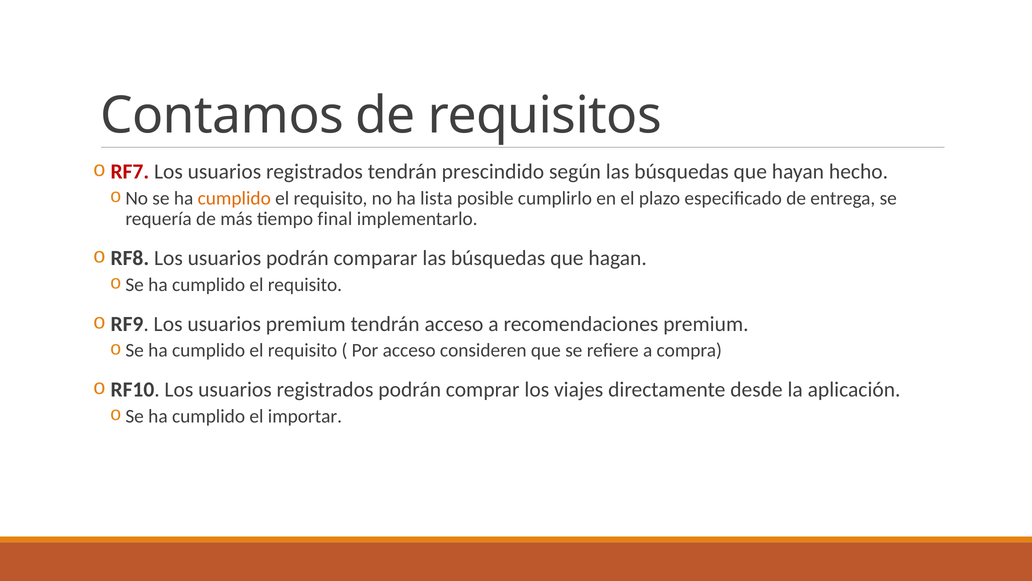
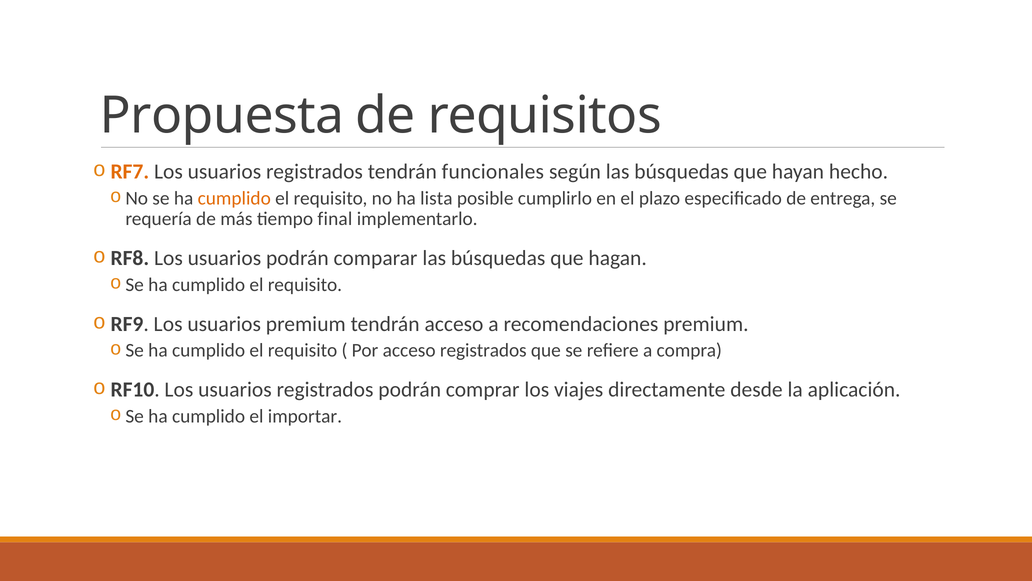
Contamos: Contamos -> Propuesta
RF7 colour: red -> orange
prescindido: prescindido -> funcionales
acceso consideren: consideren -> registrados
